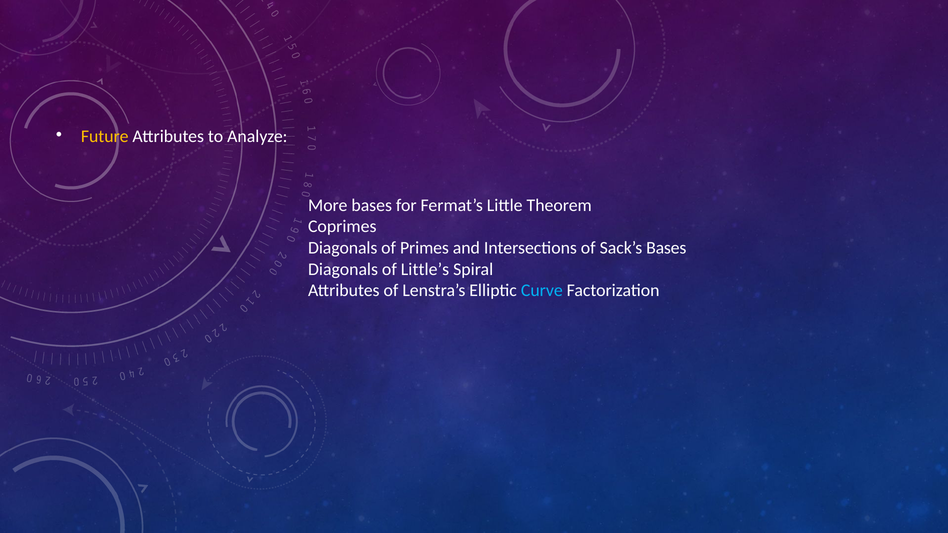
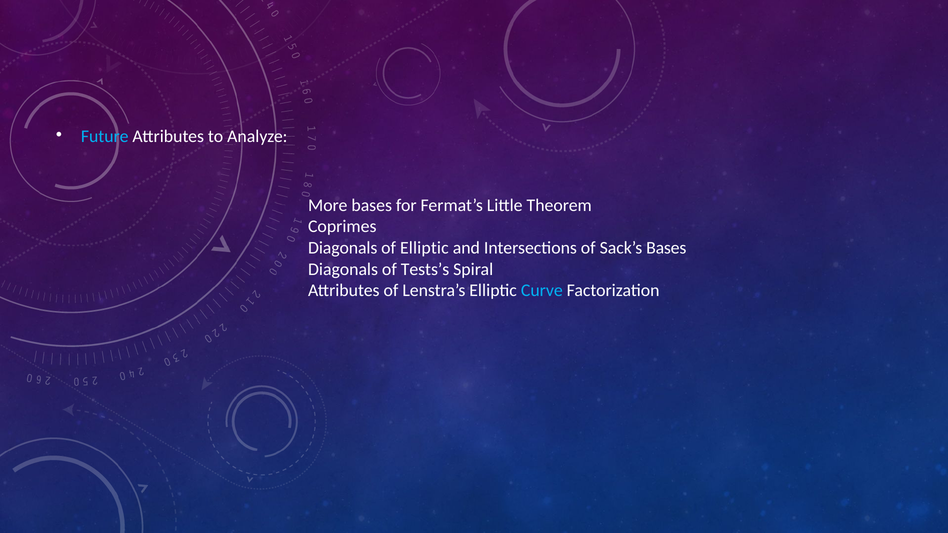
Future colour: yellow -> light blue
of Primes: Primes -> Elliptic
Little’s: Little’s -> Tests’s
